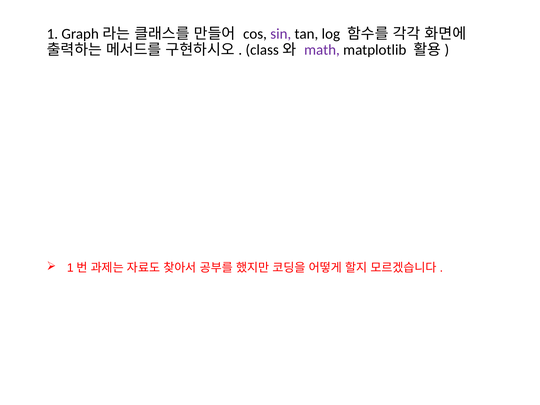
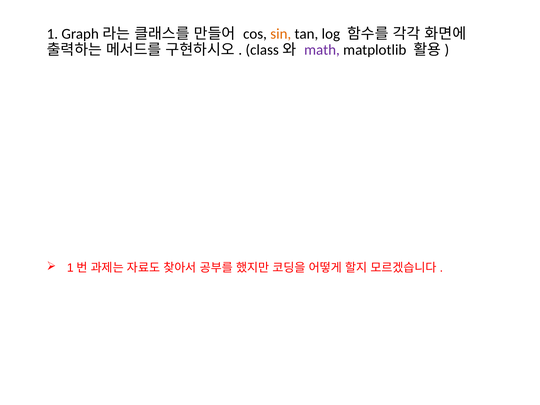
sin colour: purple -> orange
